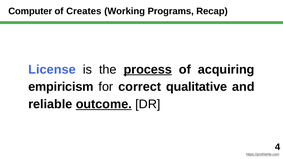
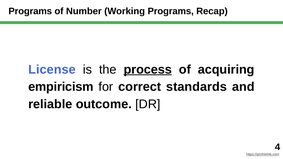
Computer at (30, 11): Computer -> Programs
Creates: Creates -> Number
qualitative: qualitative -> standards
outcome underline: present -> none
